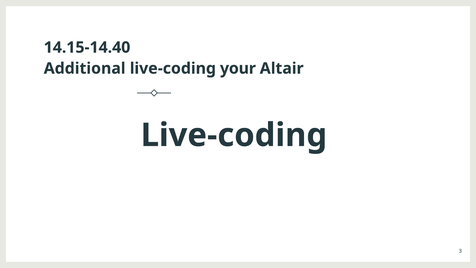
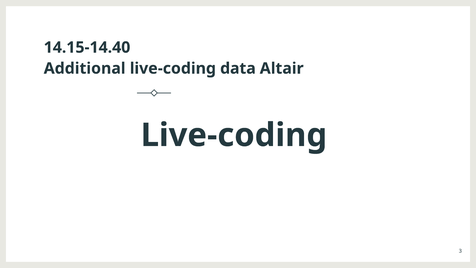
your: your -> data
